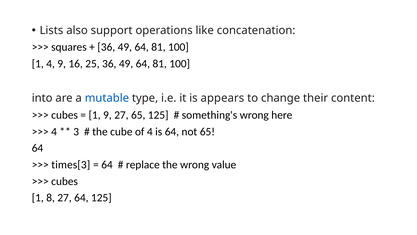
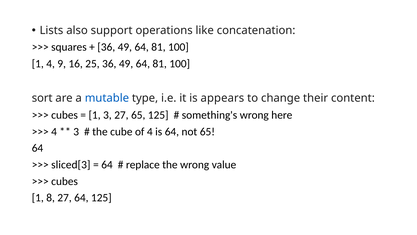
into: into -> sort
1 9: 9 -> 3
times[3: times[3 -> sliced[3
